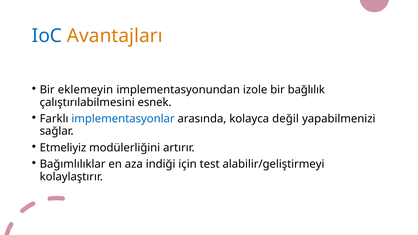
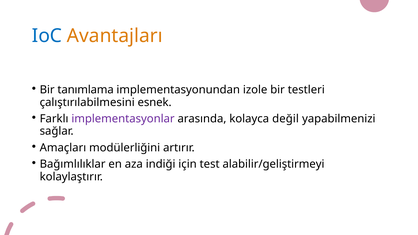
eklemeyin: eklemeyin -> tanımlama
bağlılık: bağlılık -> testleri
implementasyonlar colour: blue -> purple
Etmeliyiz: Etmeliyiz -> Amaçları
